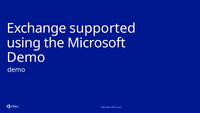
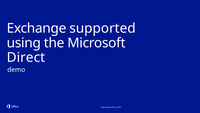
Demo at (26, 57): Demo -> Direct
